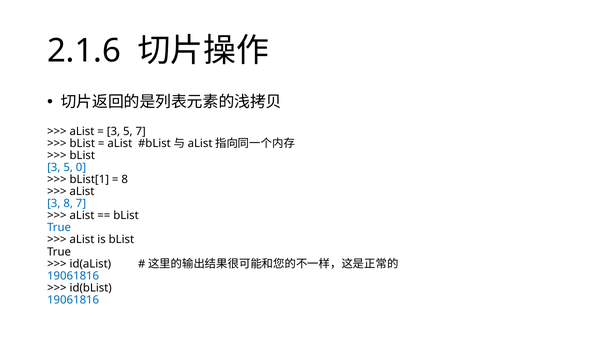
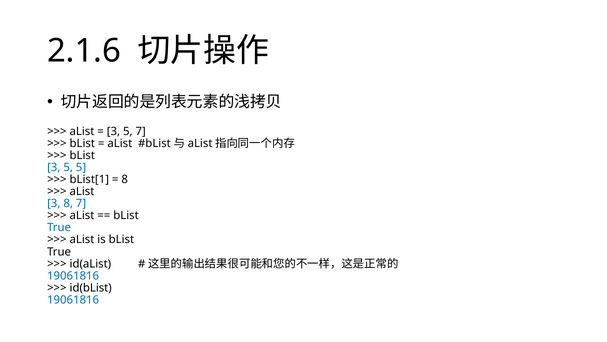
5 0: 0 -> 5
